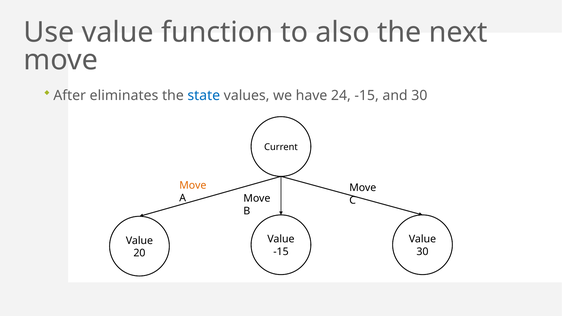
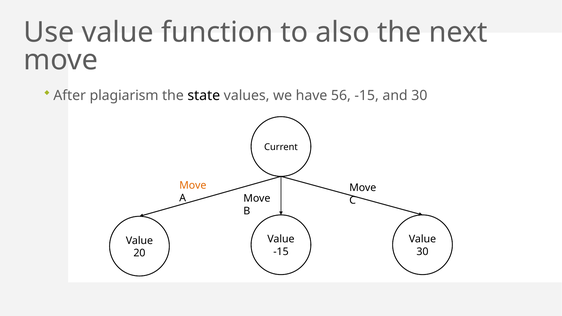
eliminates: eliminates -> plagiarism
state colour: blue -> black
24: 24 -> 56
